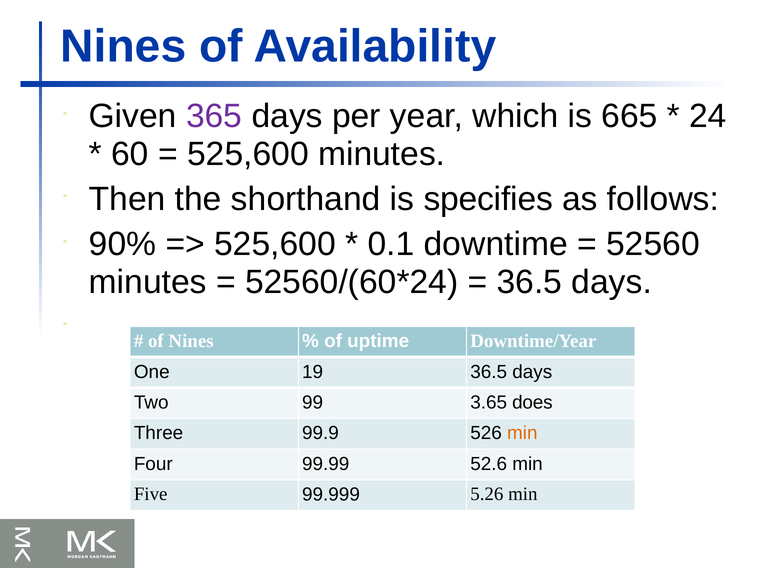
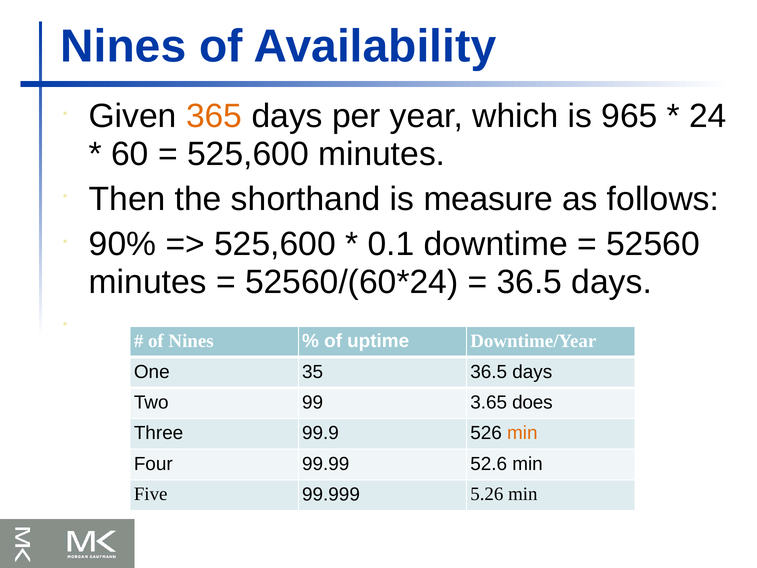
365 colour: purple -> orange
665: 665 -> 965
specifies: specifies -> measure
19: 19 -> 35
